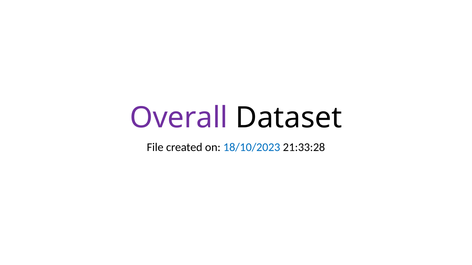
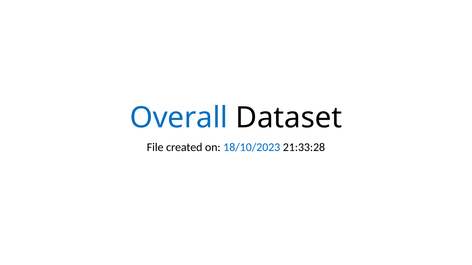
Overall colour: purple -> blue
